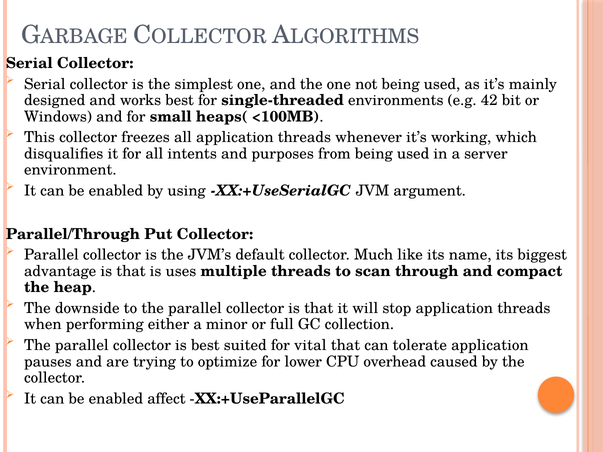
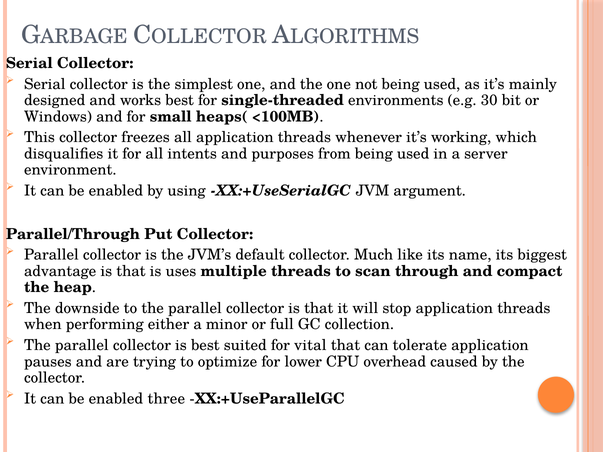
42: 42 -> 30
affect: affect -> three
